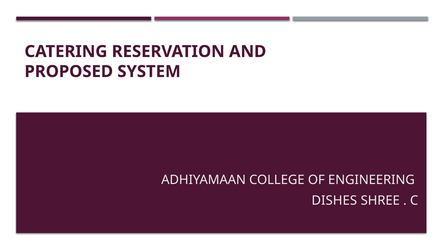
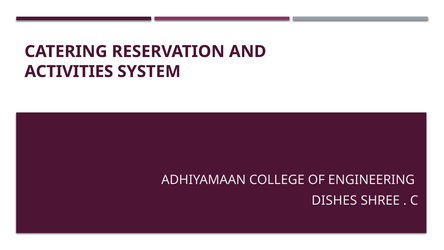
PROPOSED: PROPOSED -> ACTIVITIES
